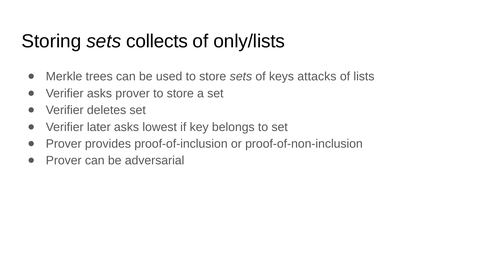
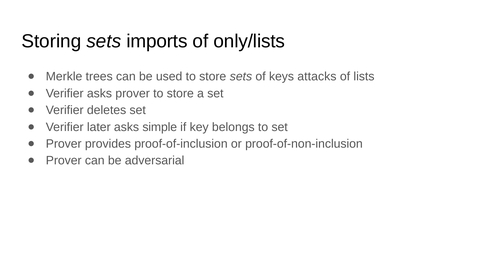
collects: collects -> imports
lowest: lowest -> simple
